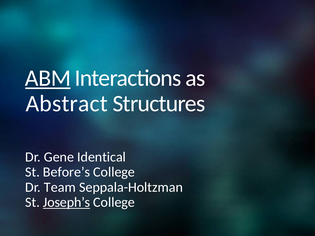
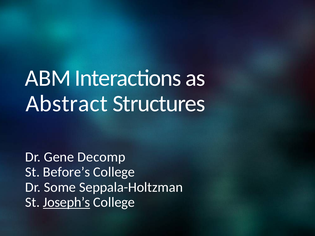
ABM underline: present -> none
Identical: Identical -> Decomp
Team: Team -> Some
